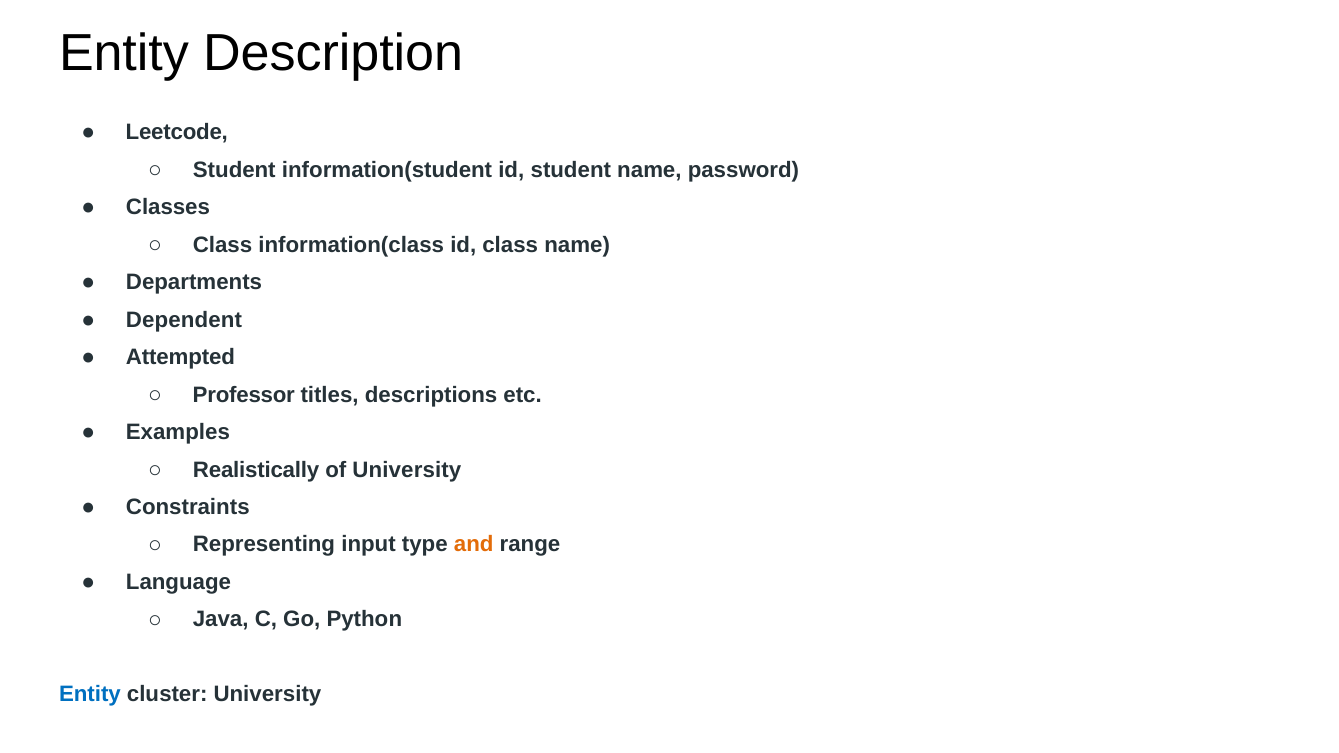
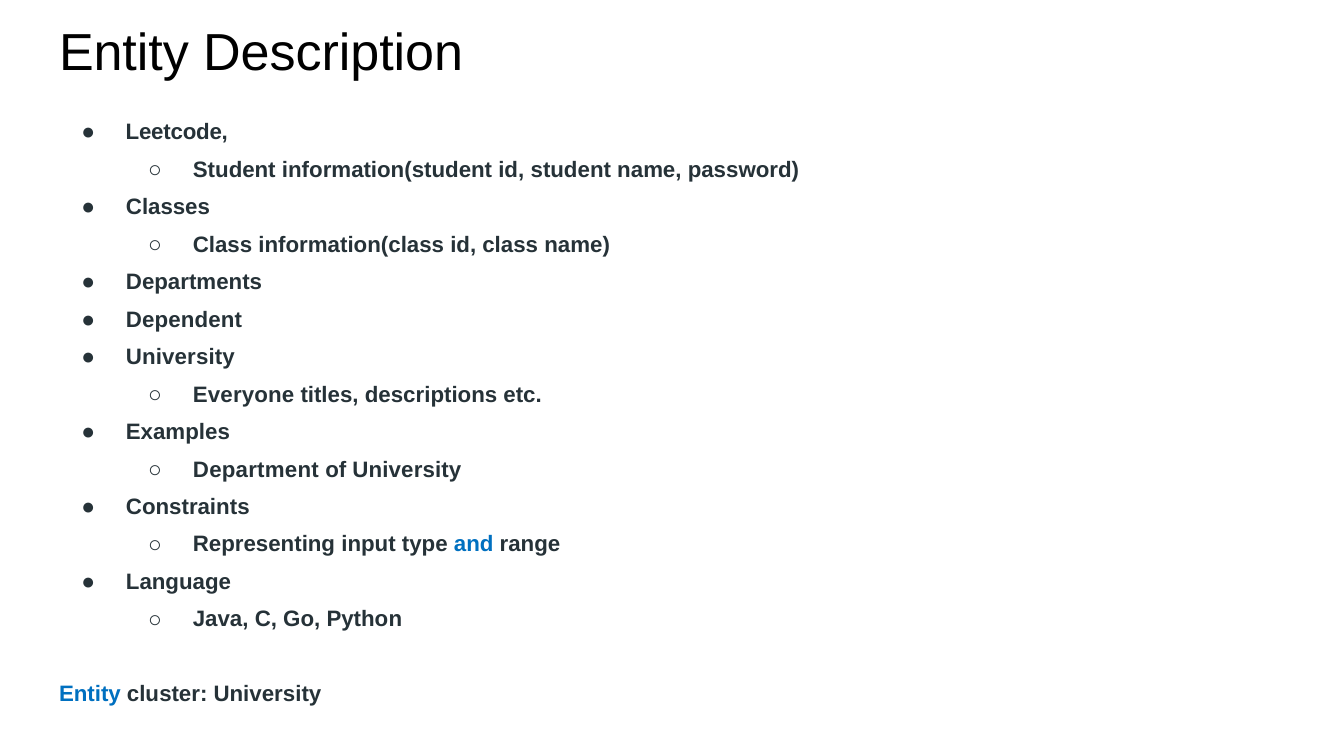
Attempted at (181, 357): Attempted -> University
Professor: Professor -> Everyone
Realistically: Realistically -> Department
and colour: orange -> blue
